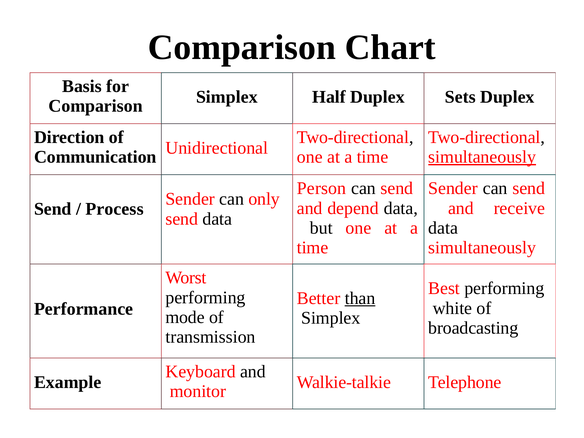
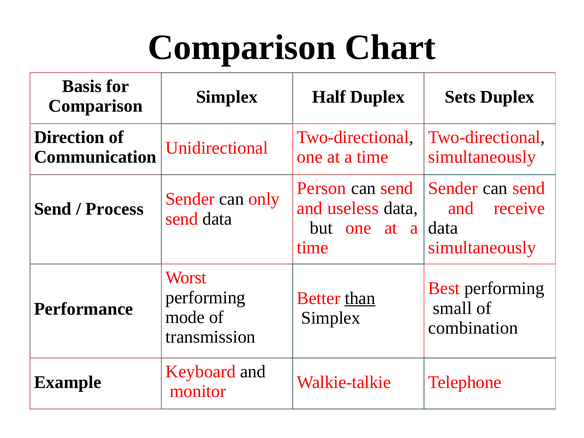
simultaneously at (482, 157) underline: present -> none
depend: depend -> useless
white: white -> small
broadcasting: broadcasting -> combination
